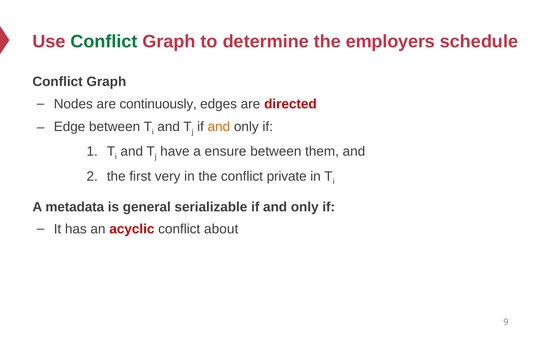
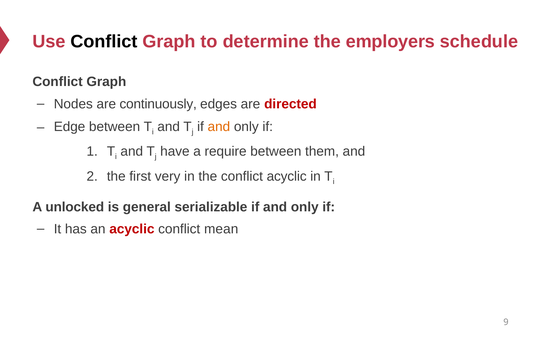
Conflict at (104, 41) colour: green -> black
ensure: ensure -> require
conflict private: private -> acyclic
metadata: metadata -> unlocked
about: about -> mean
